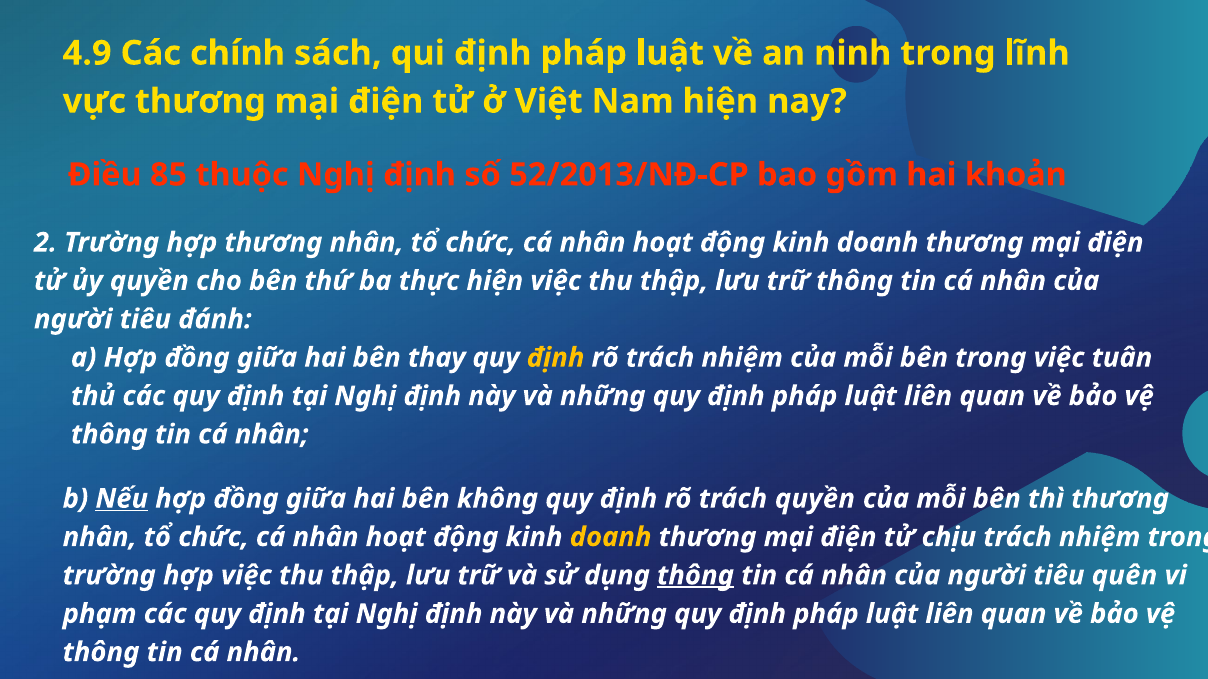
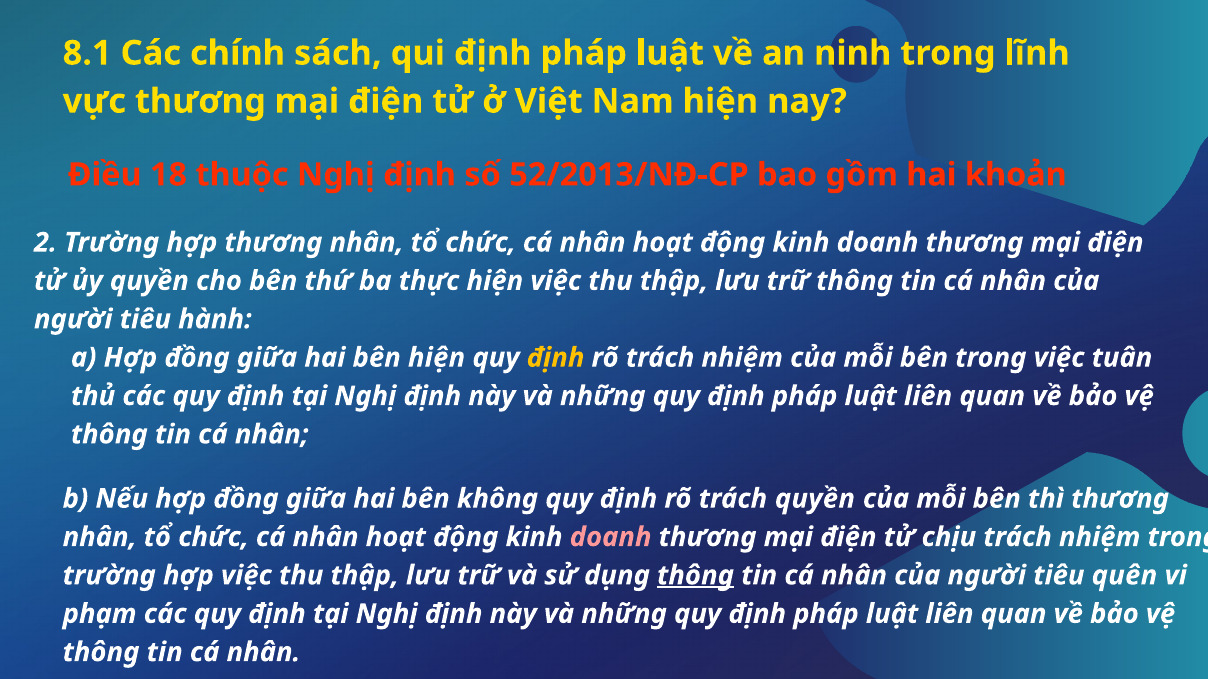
4.9: 4.9 -> 8.1
85: 85 -> 18
đánh: đánh -> hành
bên thay: thay -> hiện
Nếu underline: present -> none
doanh at (611, 537) colour: yellow -> pink
